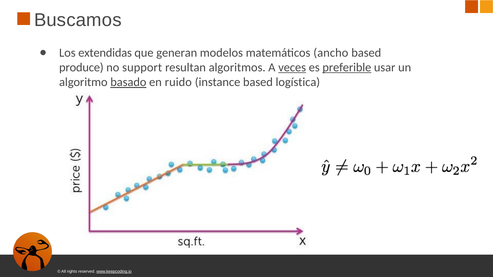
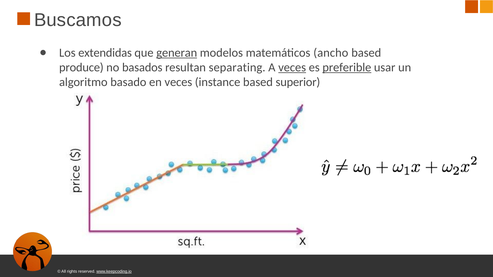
generan underline: none -> present
support: support -> basados
algoritmos: algoritmos -> separating
basado underline: present -> none
en ruido: ruido -> veces
logística: logística -> superior
